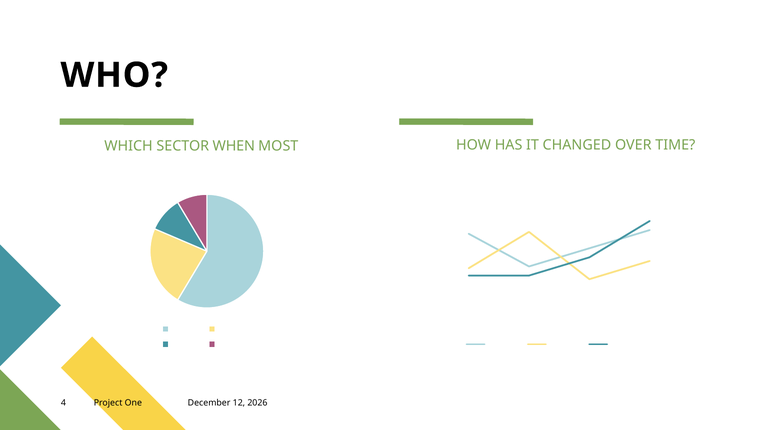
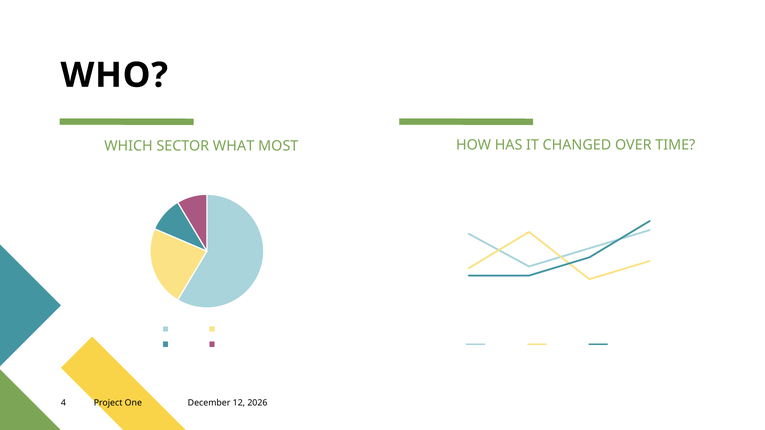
WHEN: WHEN -> WHAT
